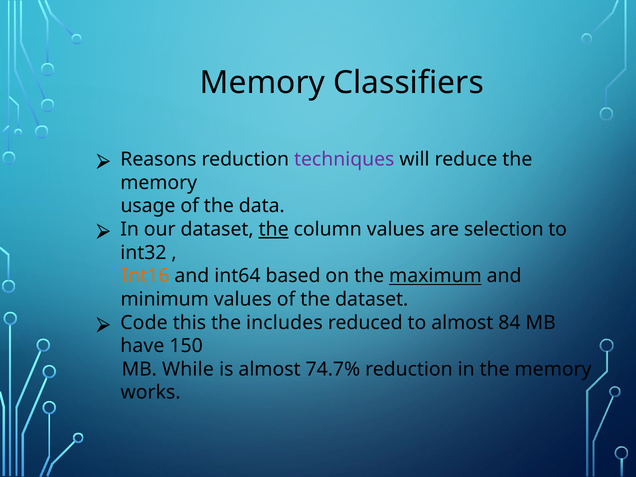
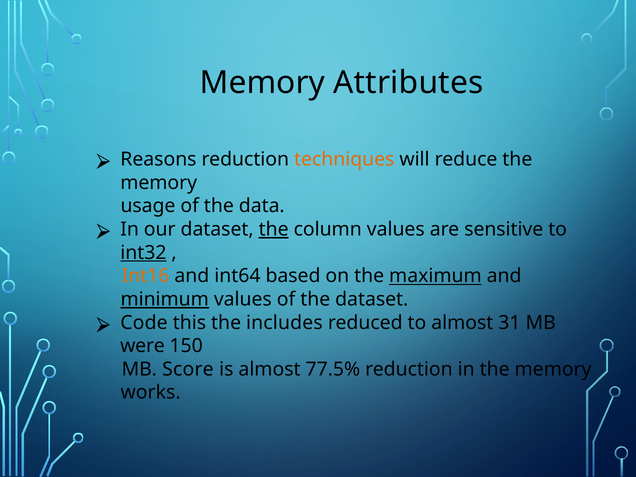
Classifiers: Classifiers -> Attributes
techniques colour: purple -> orange
selection: selection -> sensitive
int32 underline: none -> present
minimum underline: none -> present
84: 84 -> 31
have: have -> were
While: While -> Score
74.7%: 74.7% -> 77.5%
